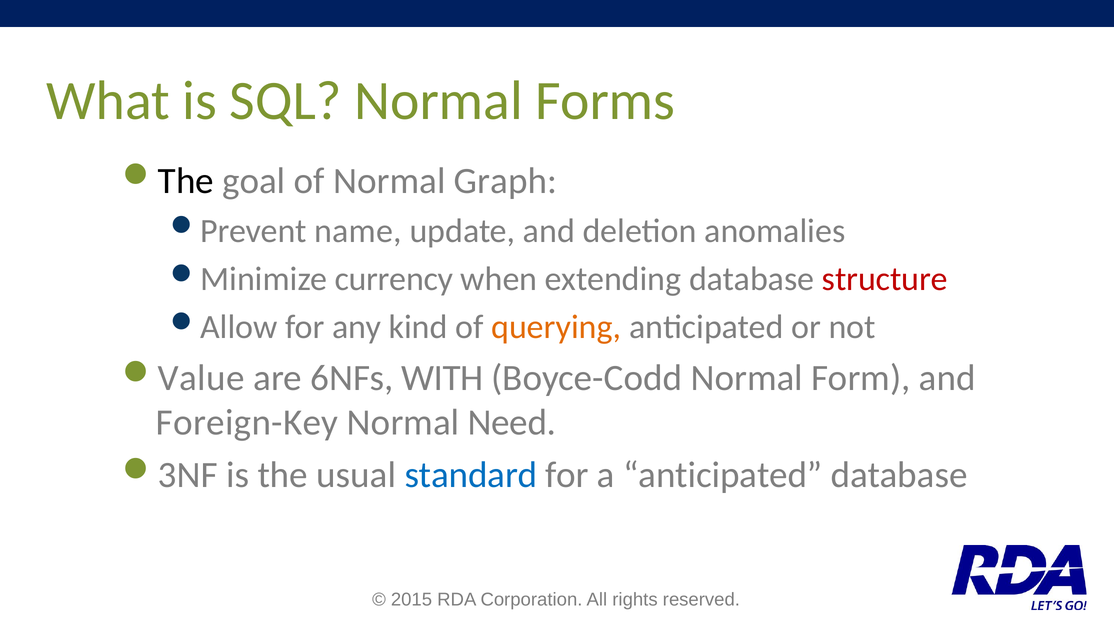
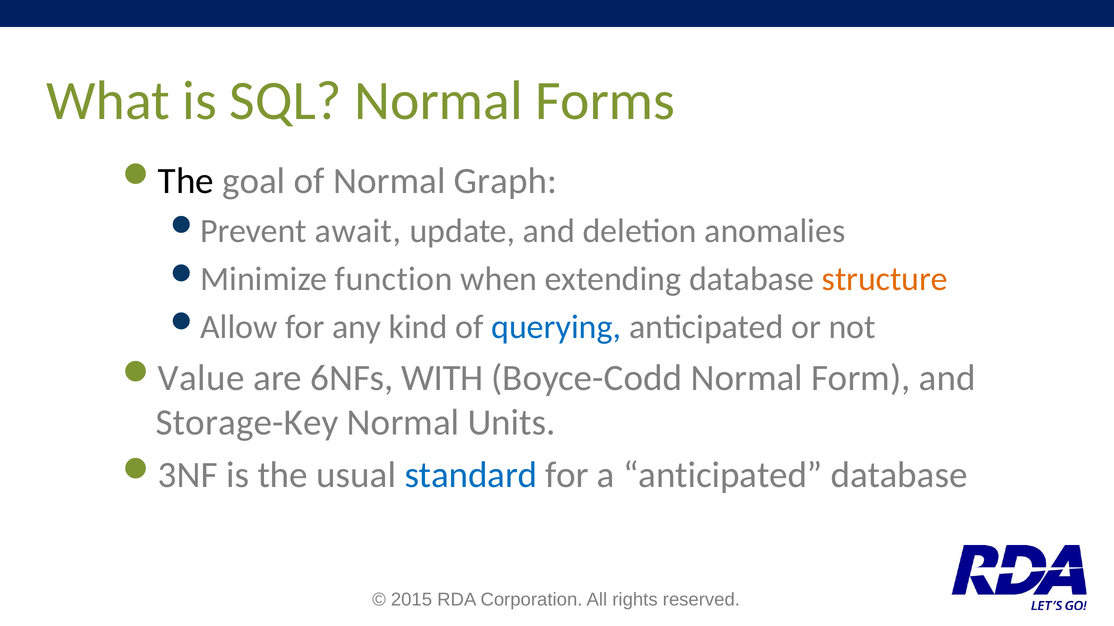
name: name -> await
currency: currency -> function
structure colour: red -> orange
querying colour: orange -> blue
Foreign-Key: Foreign-Key -> Storage-Key
Need: Need -> Units
